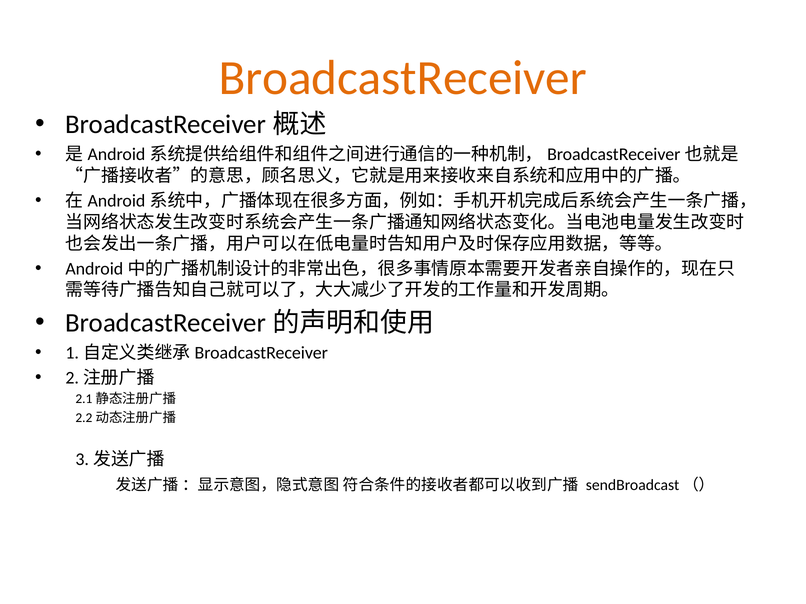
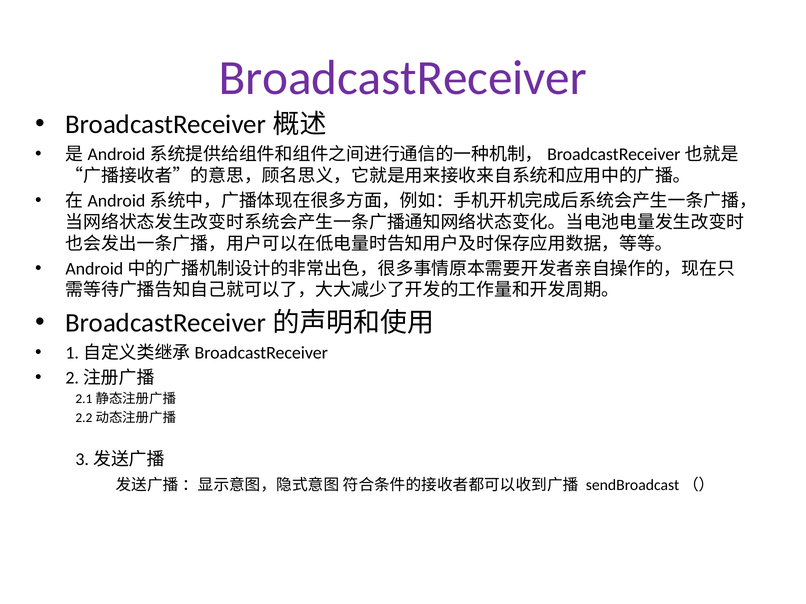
BroadcastReceiver colour: orange -> purple
